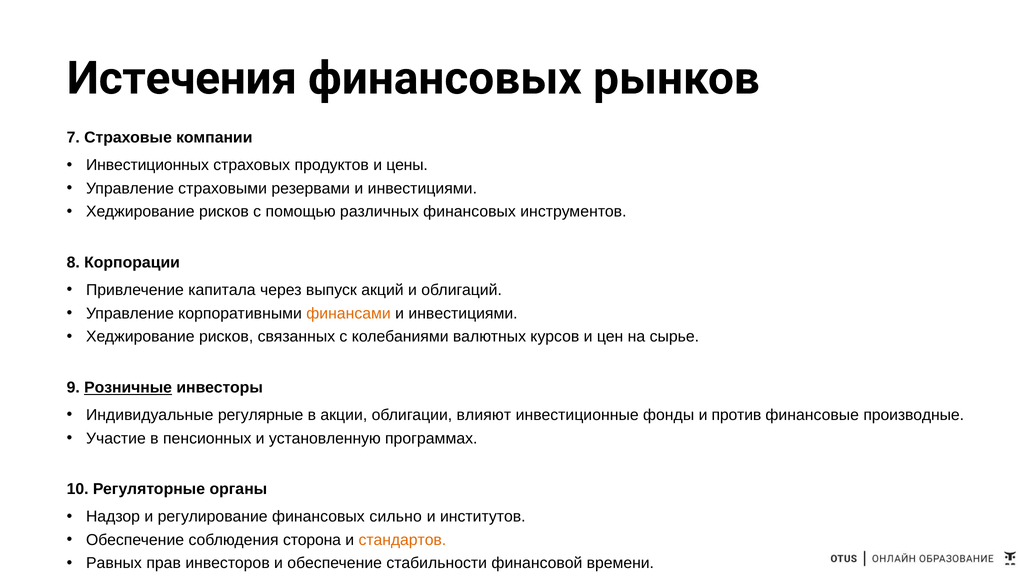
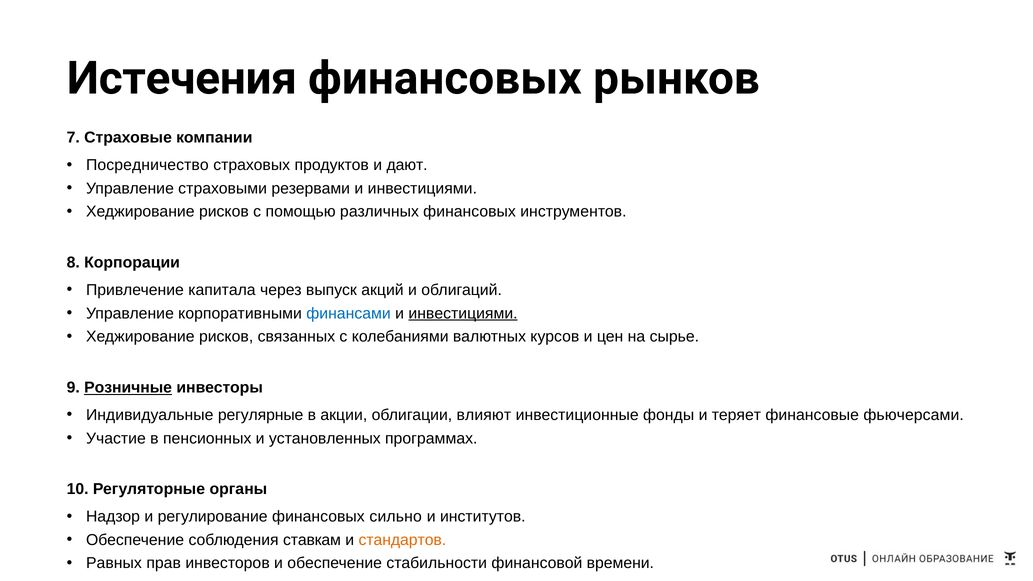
Инвестиционных: Инвестиционных -> Посредничество
цены: цены -> дают
финансами colour: orange -> blue
инвестициями at (463, 313) underline: none -> present
против: против -> теряет
производные: производные -> фьючерсами
установленную: установленную -> установленных
сторона: сторона -> ставкам
